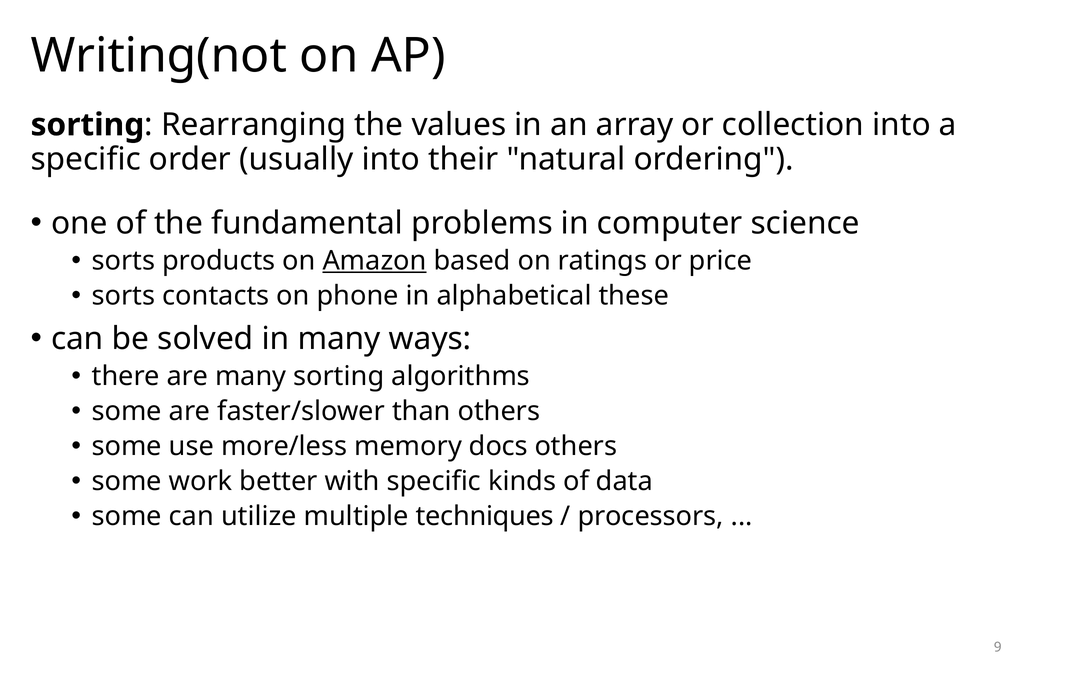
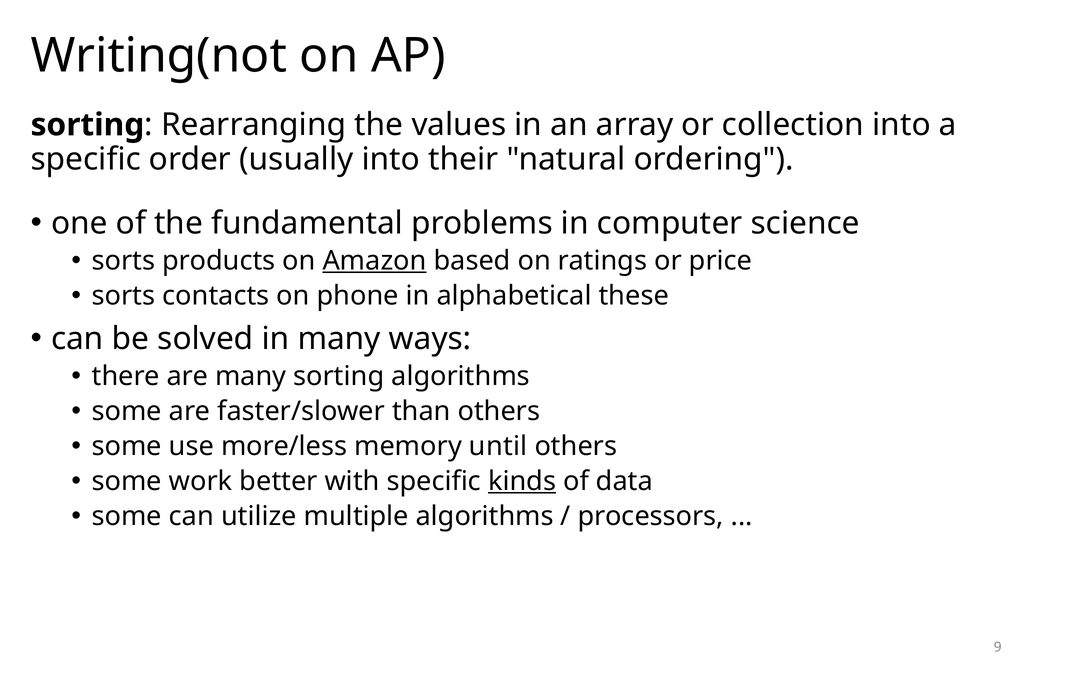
docs: docs -> until
kinds underline: none -> present
multiple techniques: techniques -> algorithms
